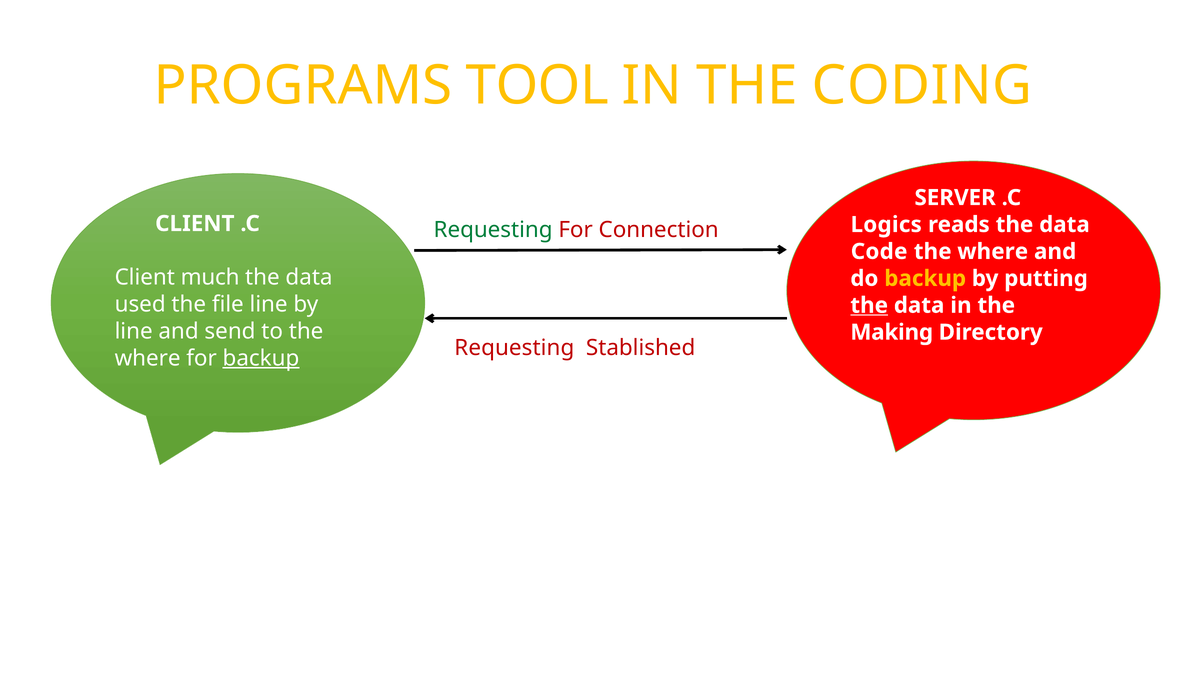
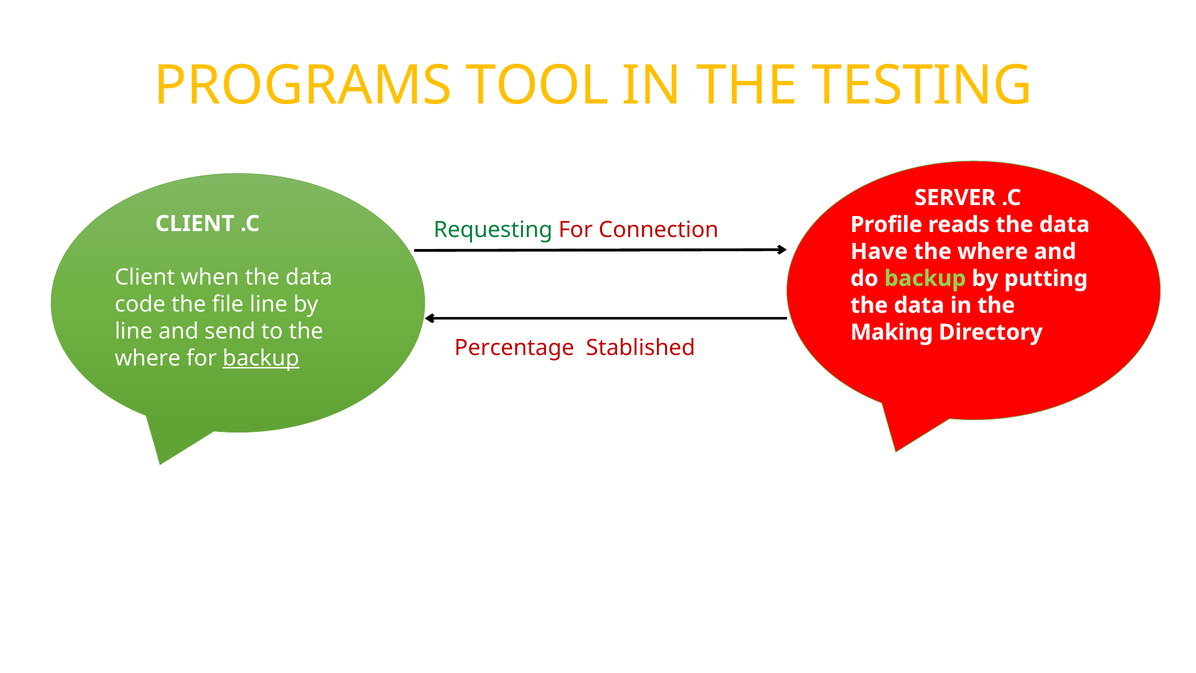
CODING: CODING -> TESTING
Logics: Logics -> Profile
Code: Code -> Have
much: much -> when
backup at (925, 278) colour: yellow -> light green
used: used -> code
the at (869, 305) underline: present -> none
Requesting at (514, 348): Requesting -> Percentage
